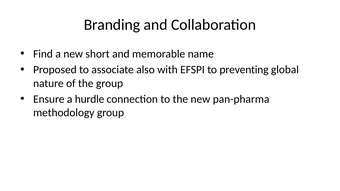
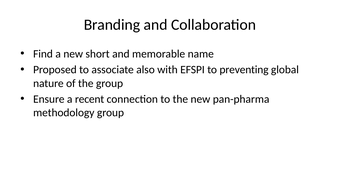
hurdle: hurdle -> recent
